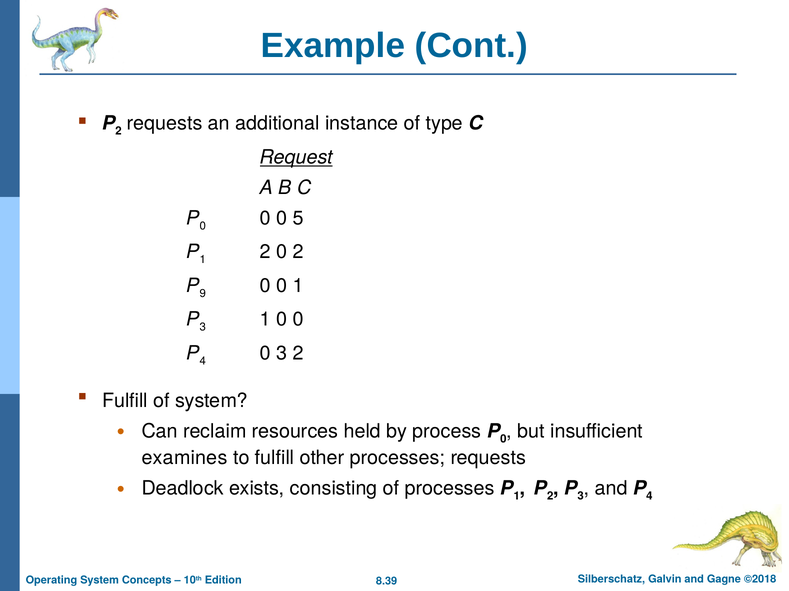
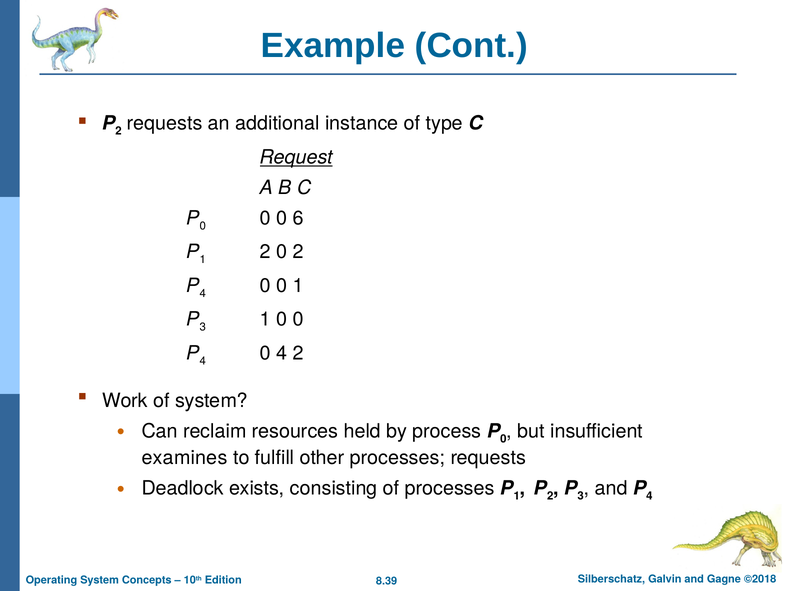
5: 5 -> 6
9 at (203, 294): 9 -> 4
0 3: 3 -> 4
Fulfill at (125, 401): Fulfill -> Work
